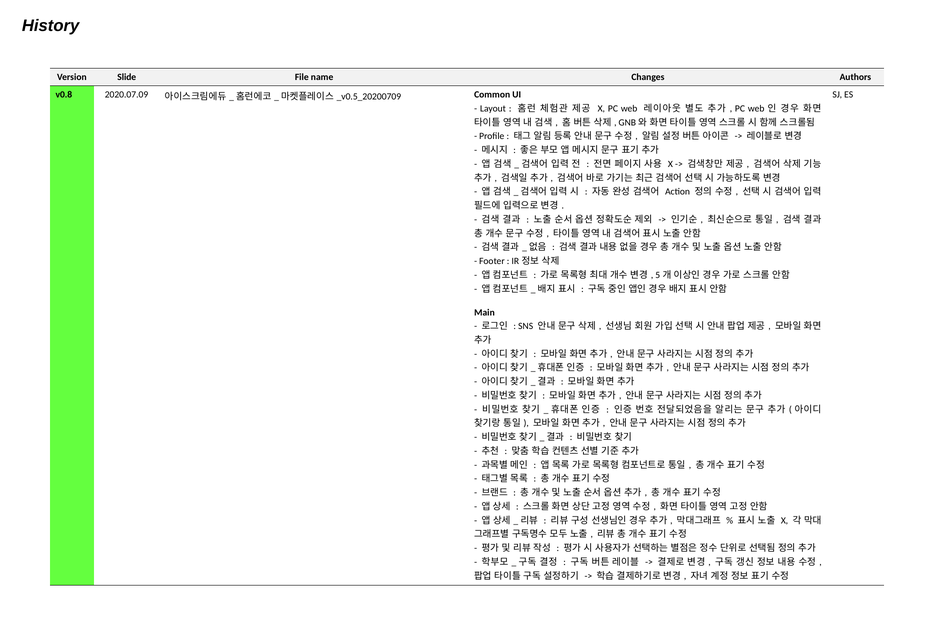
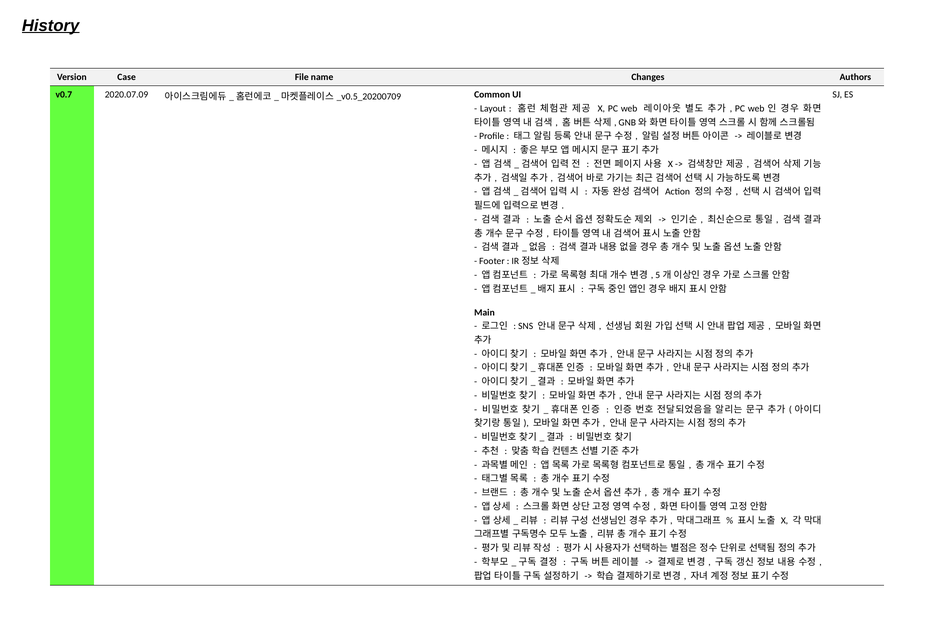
History underline: none -> present
Slide: Slide -> Case
v0.8: v0.8 -> v0.7
